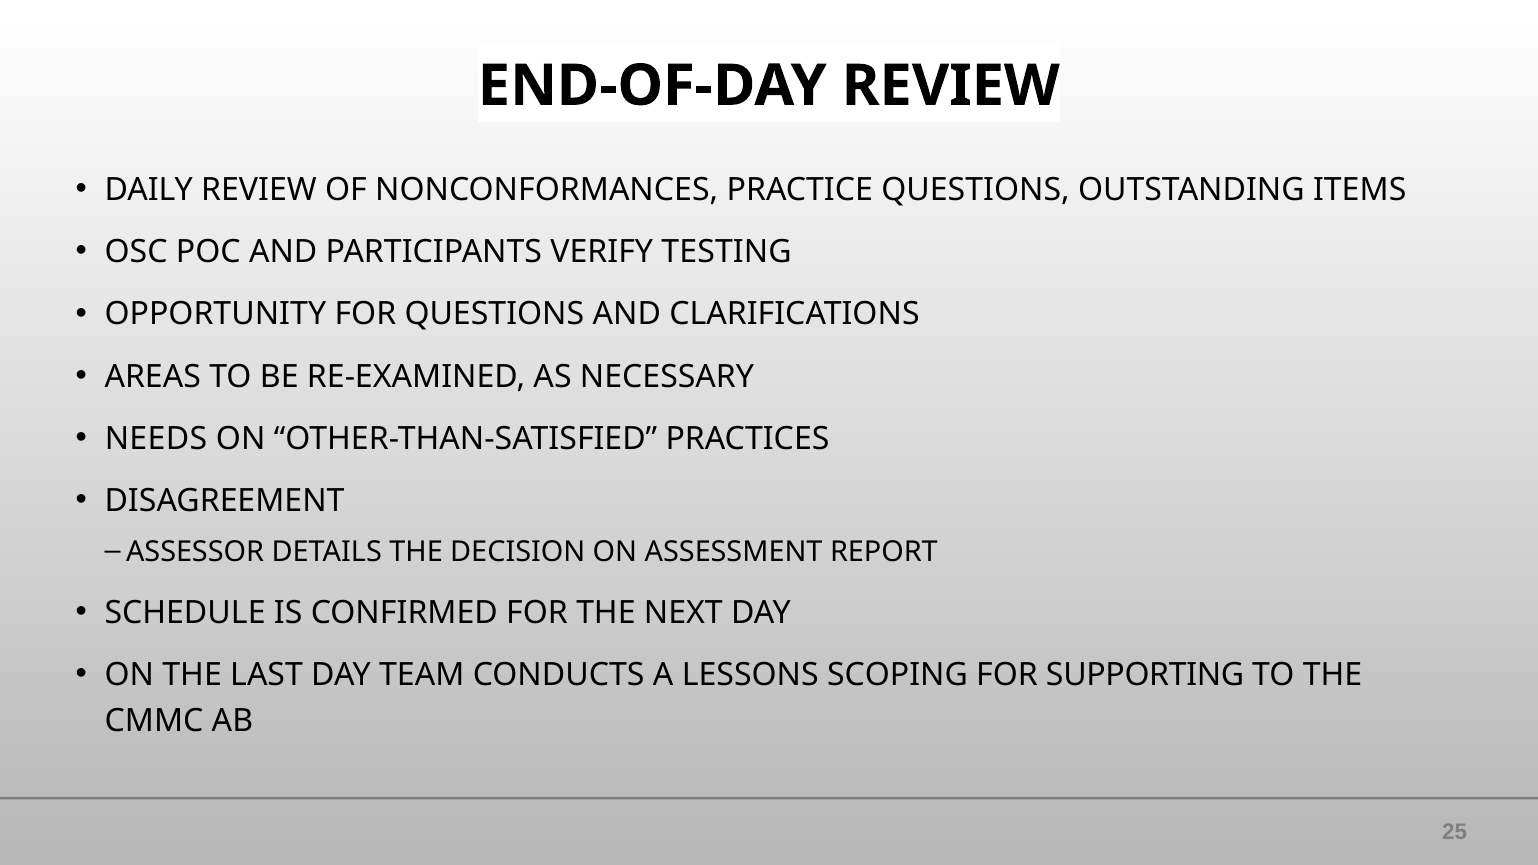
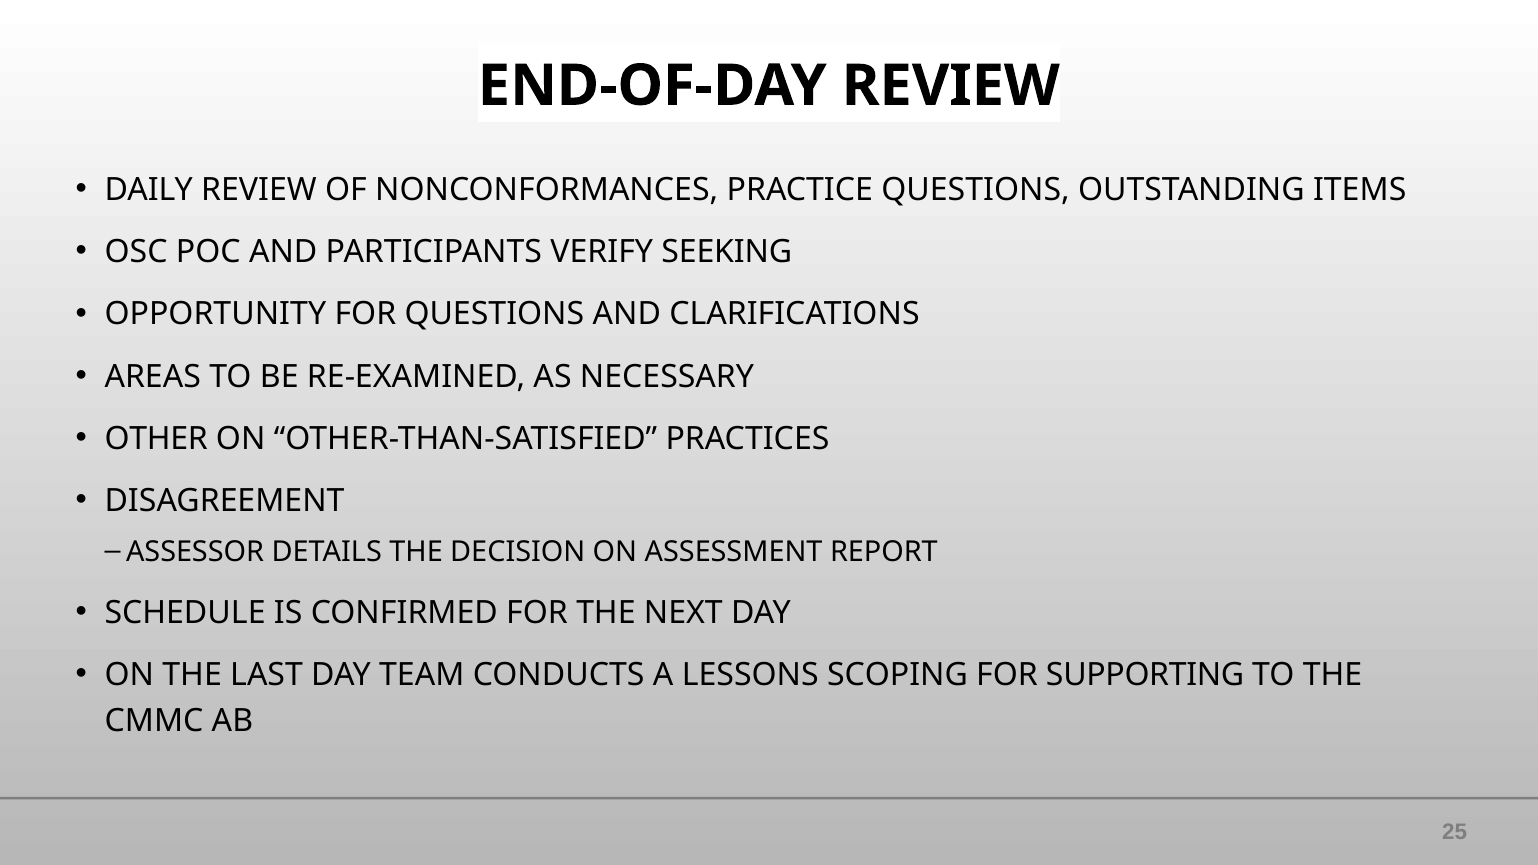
TESTING: TESTING -> SEEKING
NEEDS: NEEDS -> OTHER
